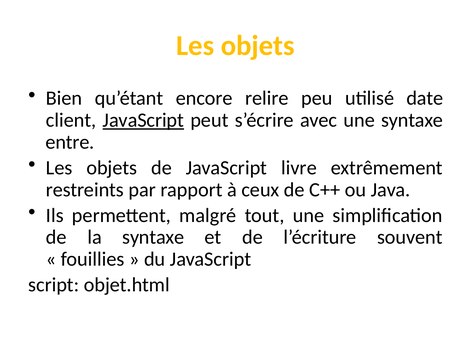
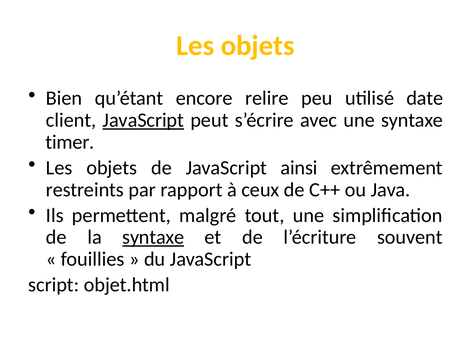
entre: entre -> timer
livre: livre -> ainsi
syntaxe at (153, 237) underline: none -> present
